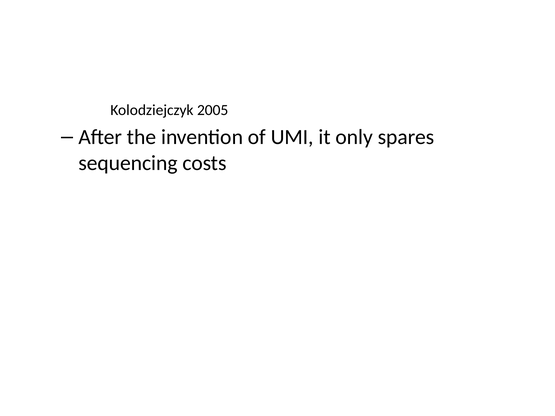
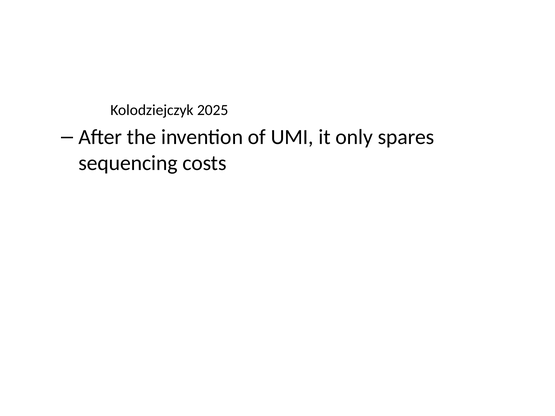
2005: 2005 -> 2025
